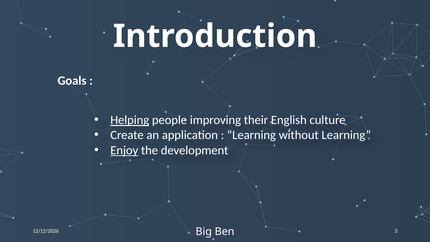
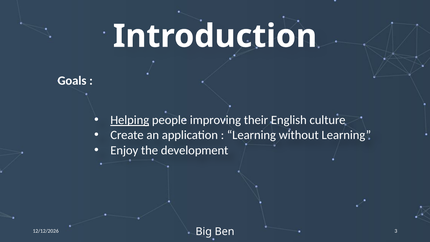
Enjoy underline: present -> none
